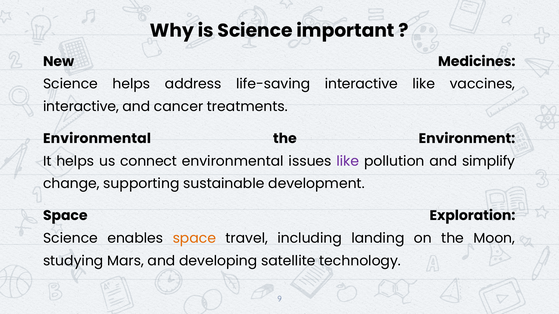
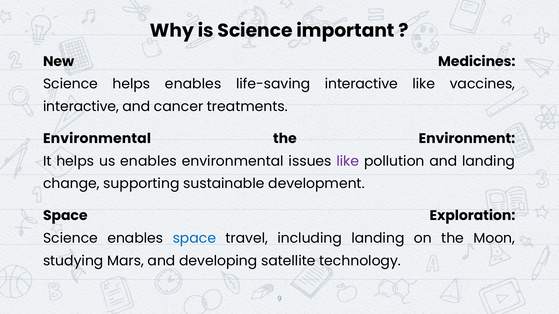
helps address: address -> enables
us connect: connect -> enables
and simplify: simplify -> landing
space at (194, 239) colour: orange -> blue
